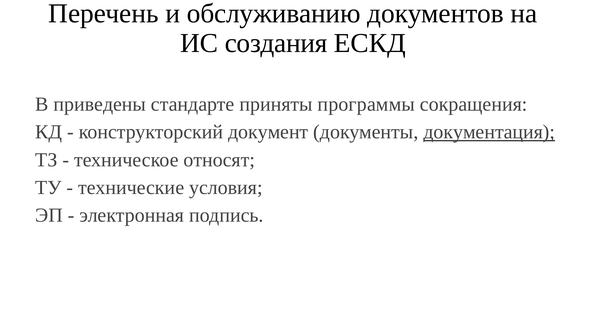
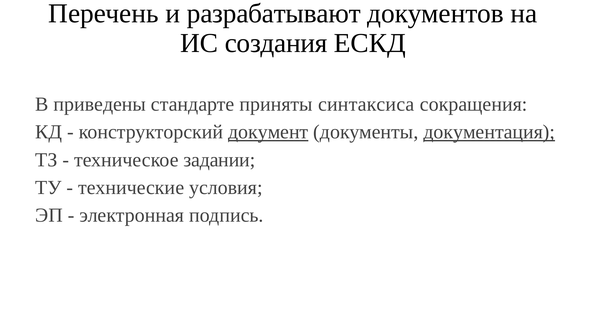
обслуживанию: обслуживанию -> разрабатывают
программы: программы -> синтаксиса
документ underline: none -> present
относят: относят -> задании
